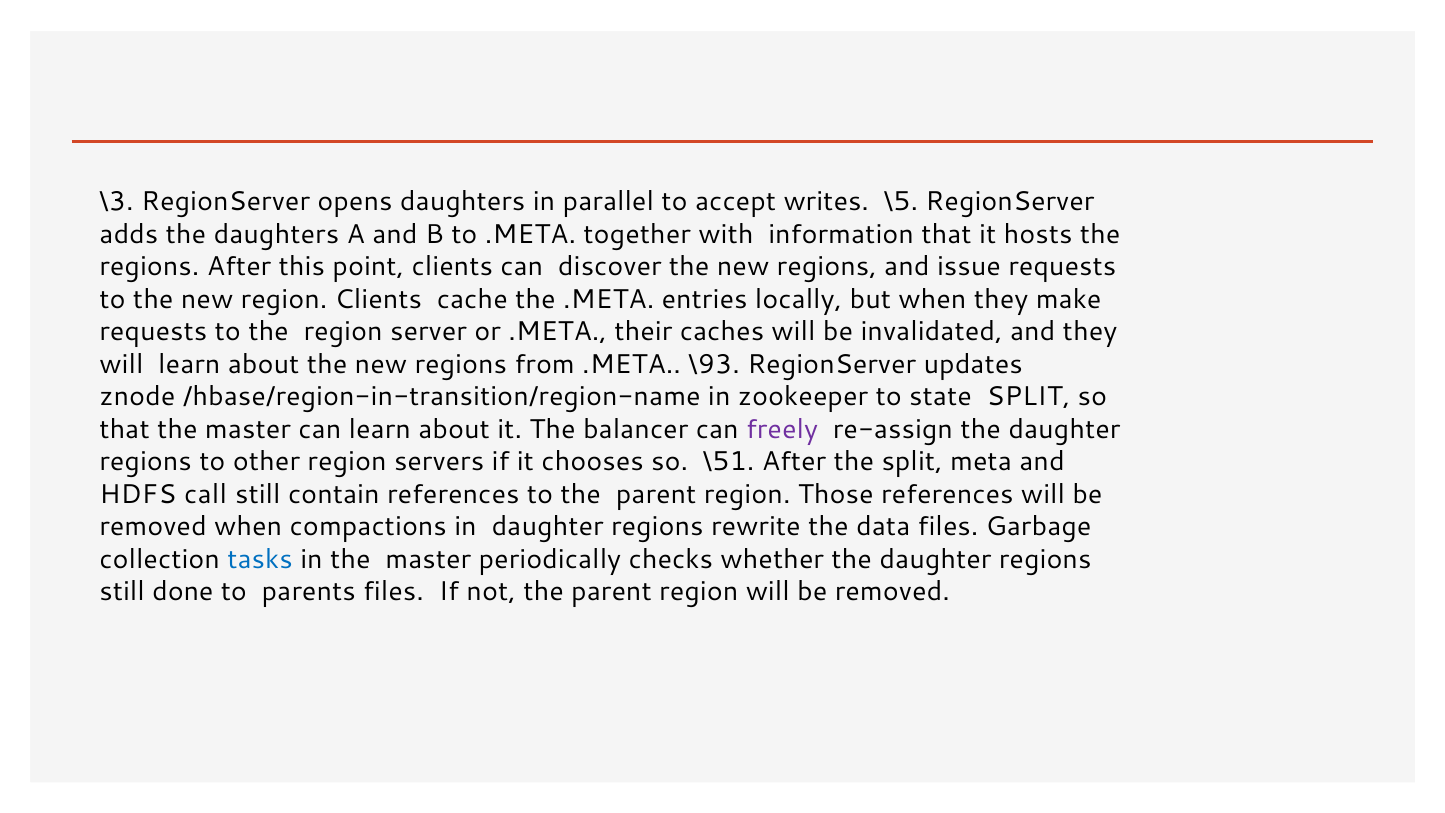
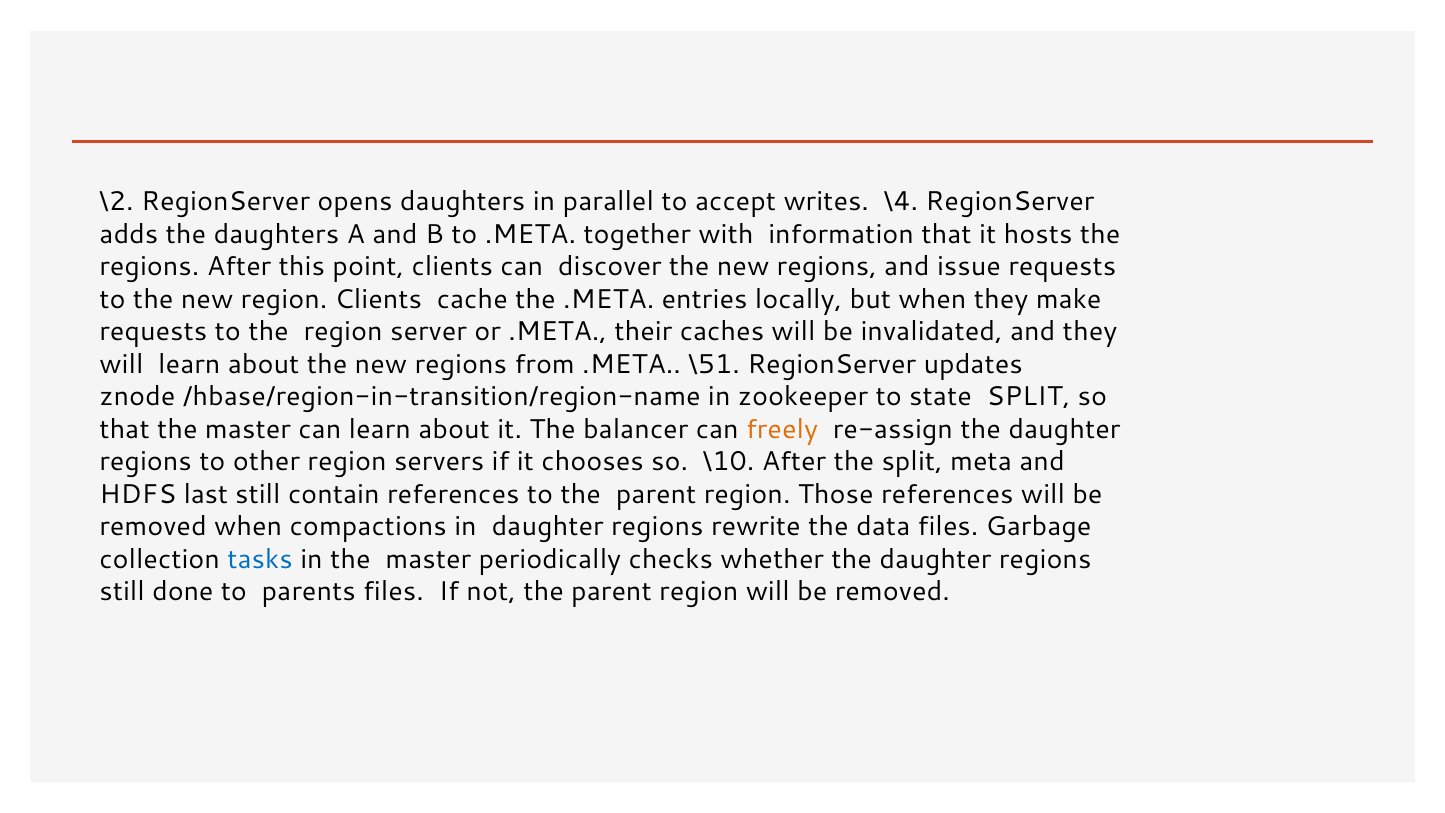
\3: \3 -> \2
\5: \5 -> \4
\93: \93 -> \51
freely colour: purple -> orange
\51: \51 -> \10
call: call -> last
